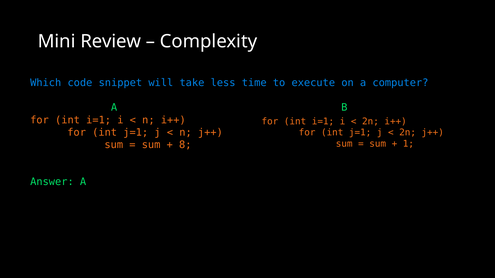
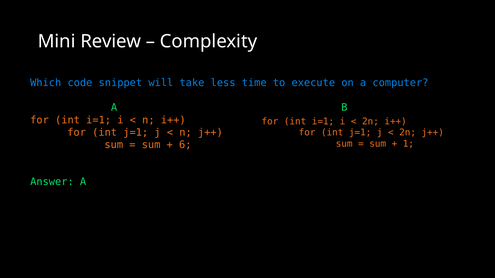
8: 8 -> 6
